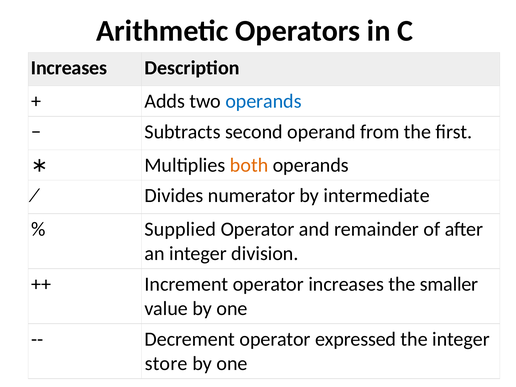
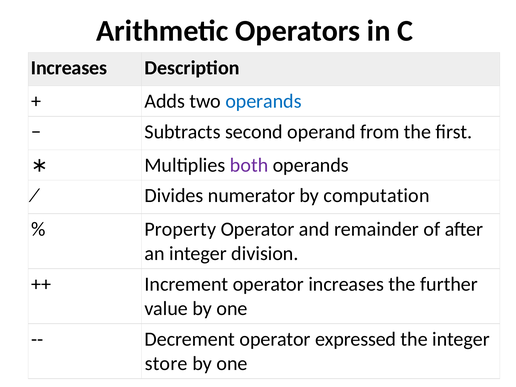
both colour: orange -> purple
intermediate: intermediate -> computation
Supplied: Supplied -> Property
smaller: smaller -> further
